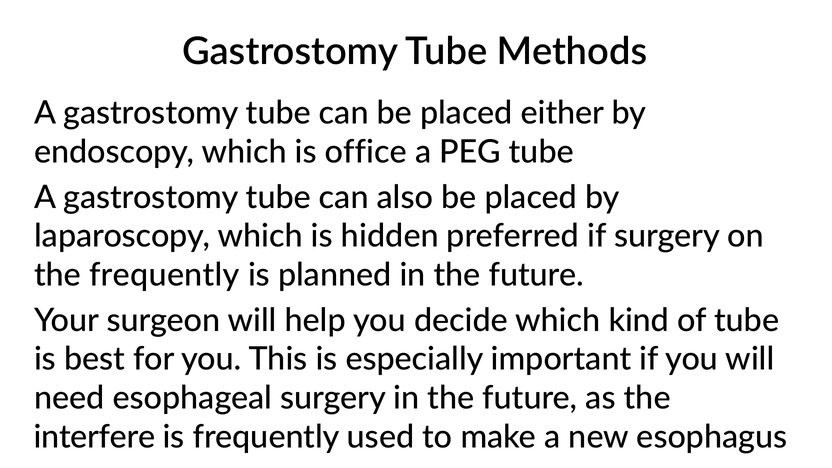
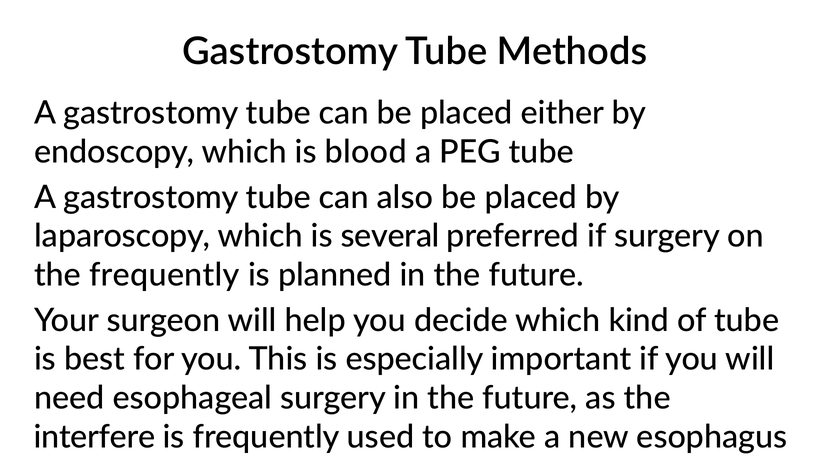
office: office -> blood
hidden: hidden -> several
